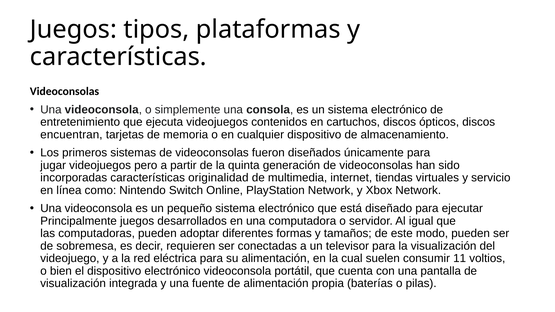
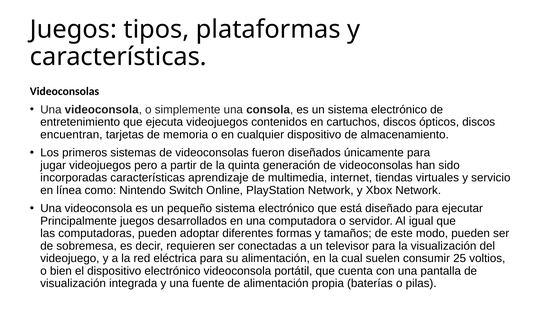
originalidad: originalidad -> aprendizaje
11: 11 -> 25
